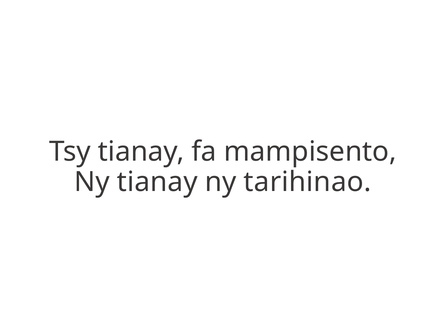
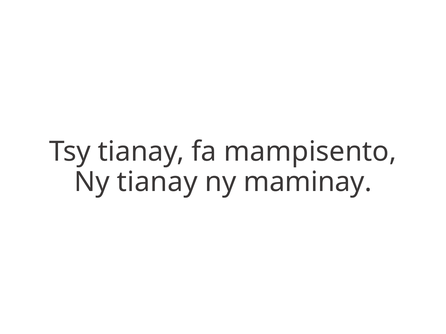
tarihinao: tarihinao -> maminay
